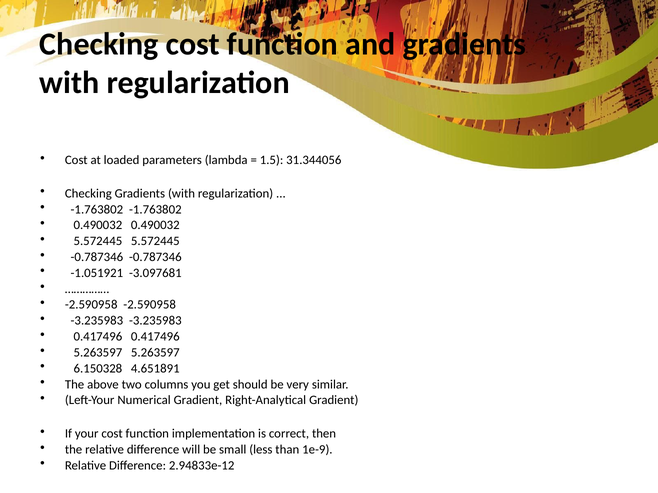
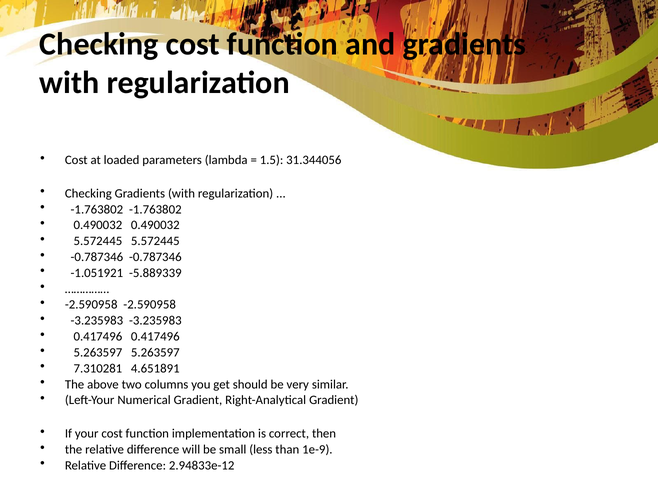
-3.097681: -3.097681 -> -5.889339
6.150328: 6.150328 -> 7.310281
